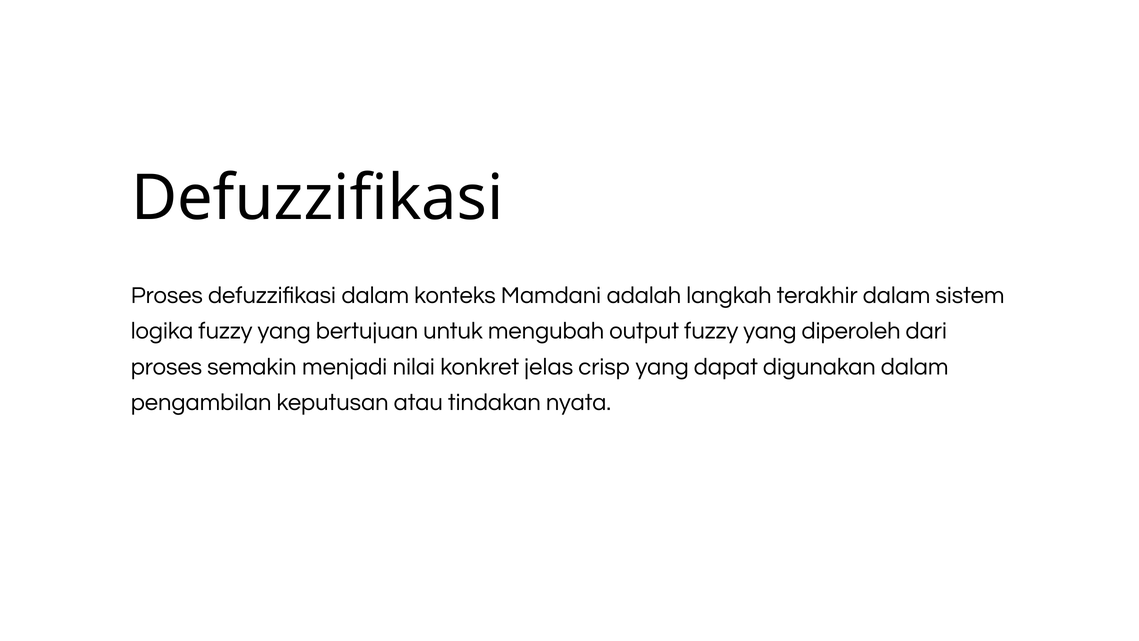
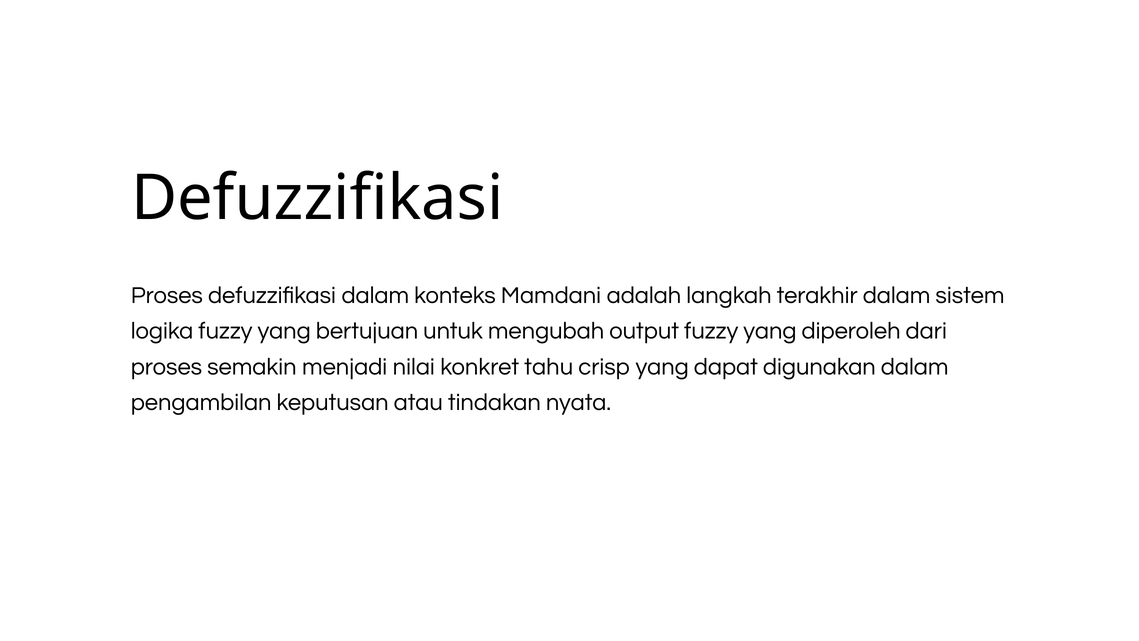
jelas: jelas -> tahu
